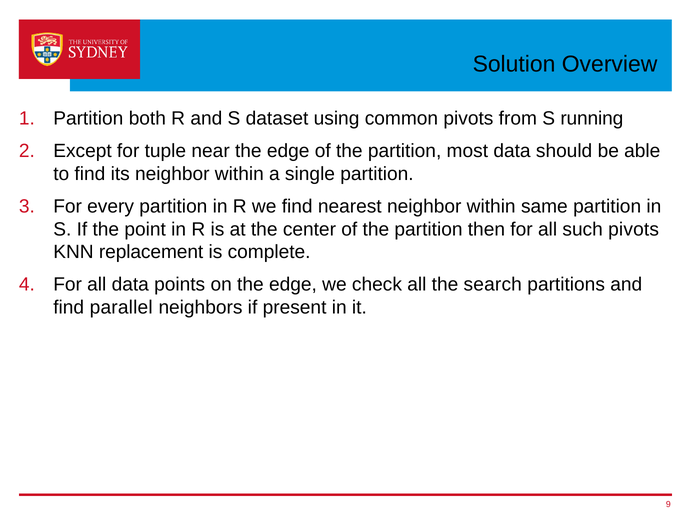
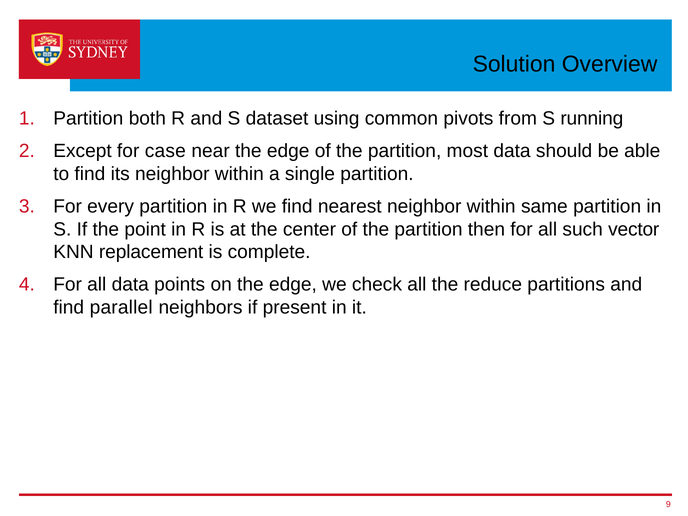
tuple: tuple -> case
such pivots: pivots -> vector
search: search -> reduce
